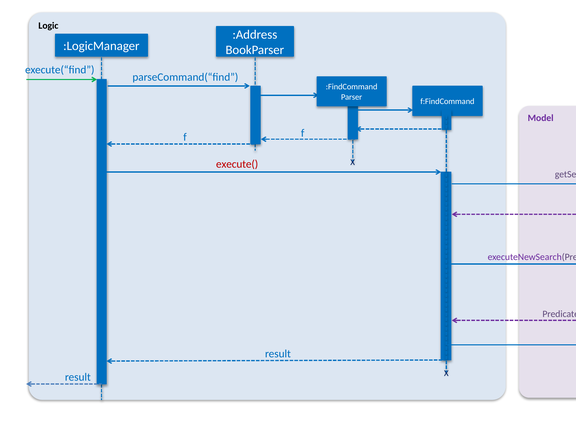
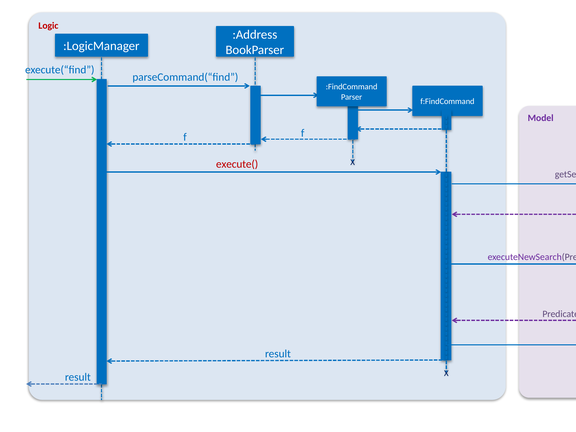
Logic colour: black -> red
